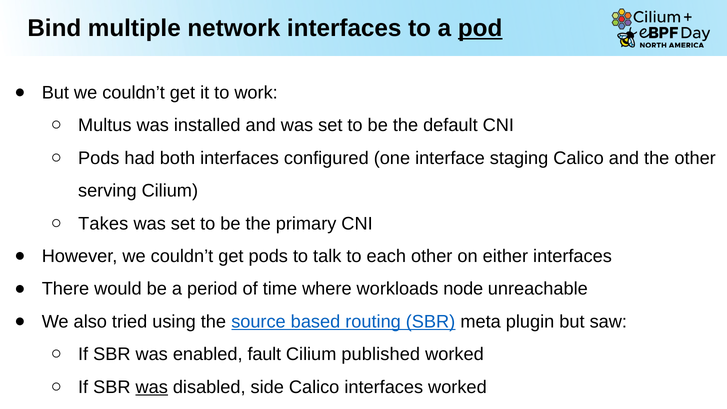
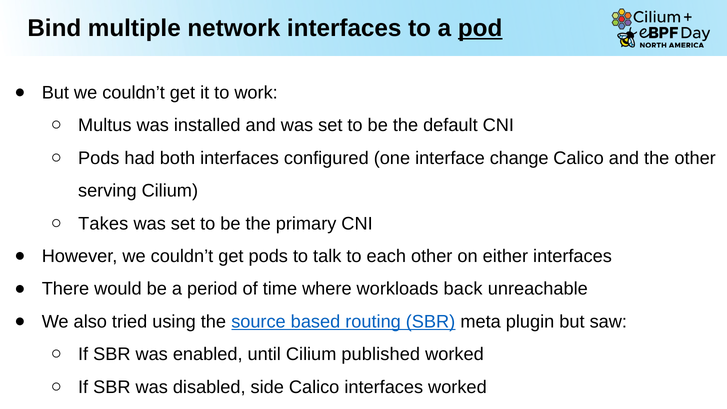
staging: staging -> change
node: node -> back
fault: fault -> until
was at (152, 387) underline: present -> none
